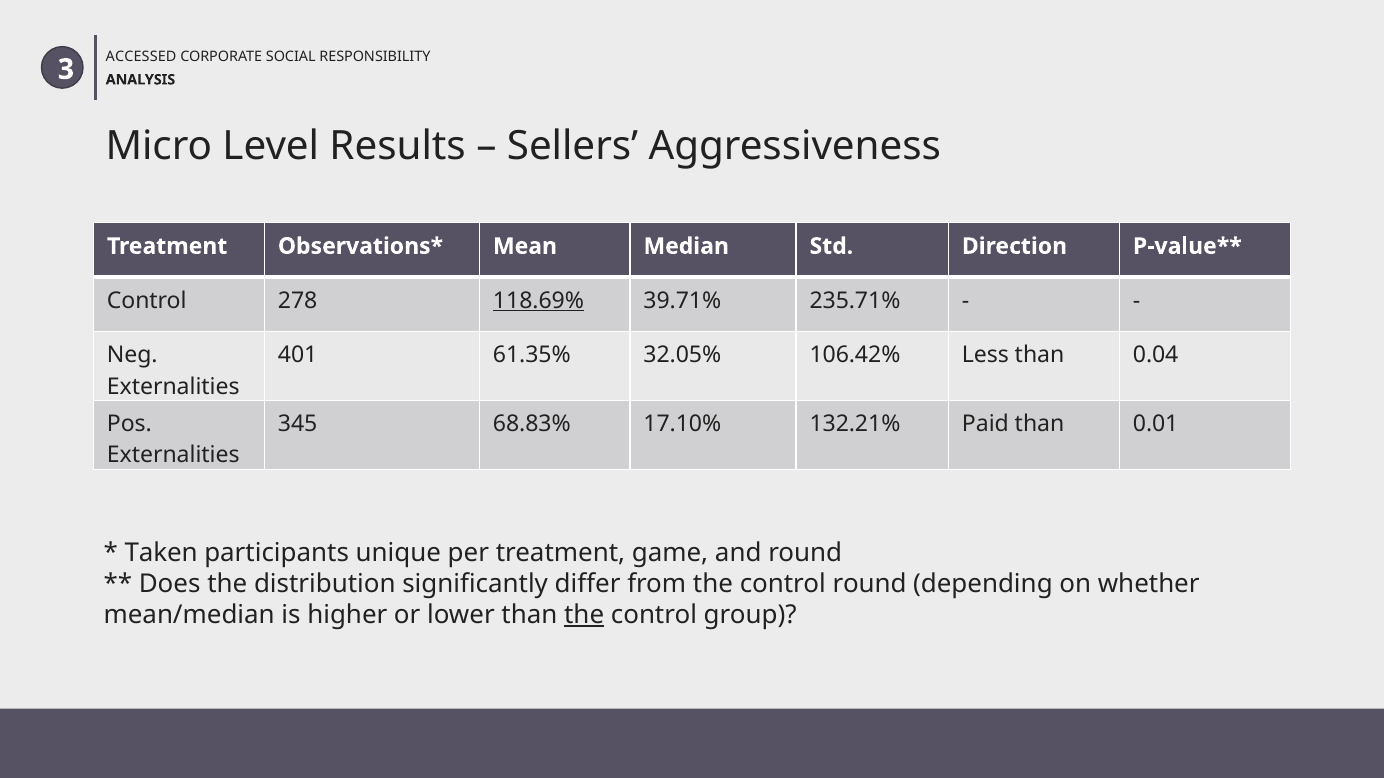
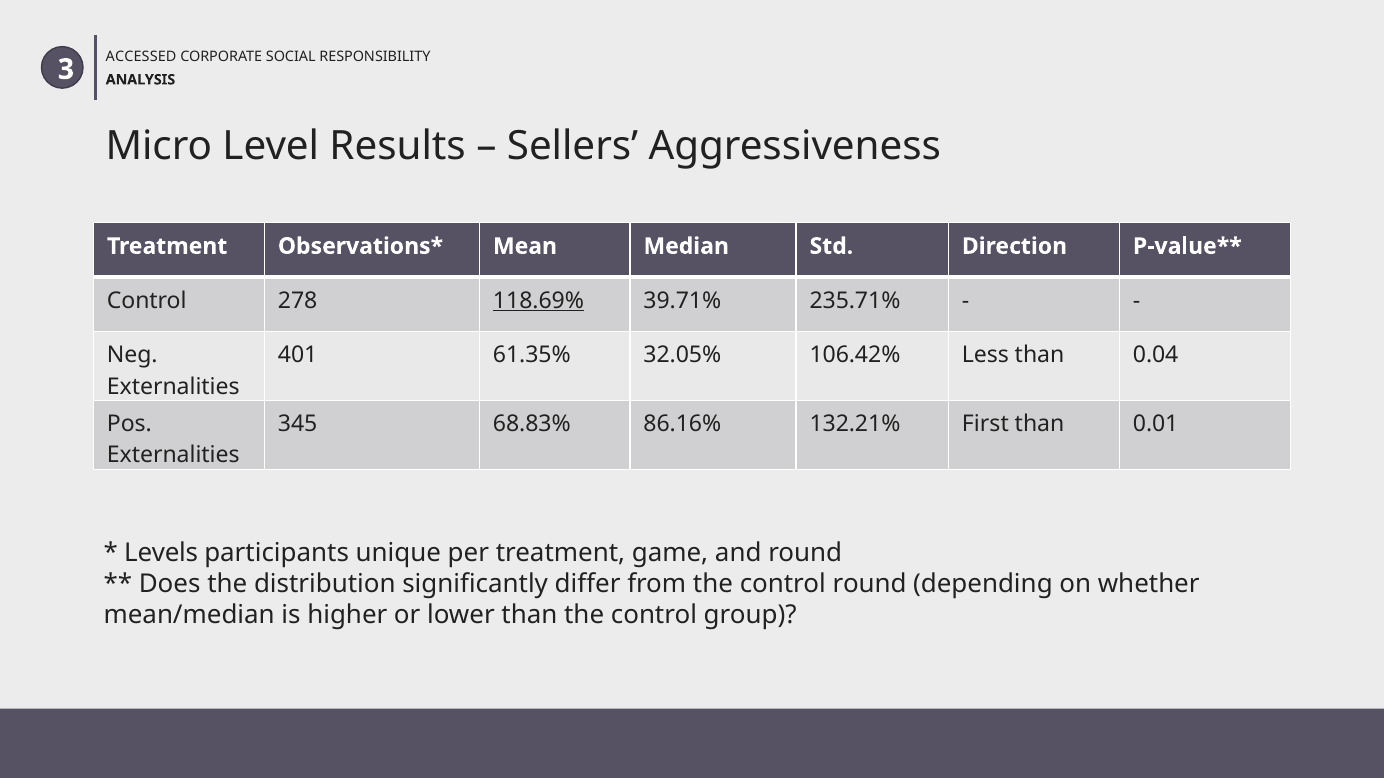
17.10%: 17.10% -> 86.16%
Paid: Paid -> First
Taken: Taken -> Levels
the at (584, 615) underline: present -> none
